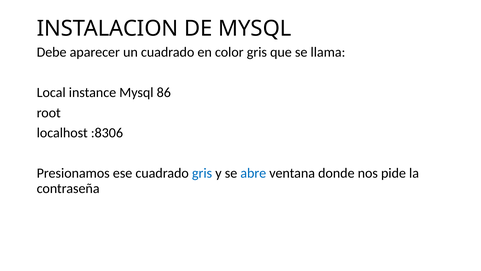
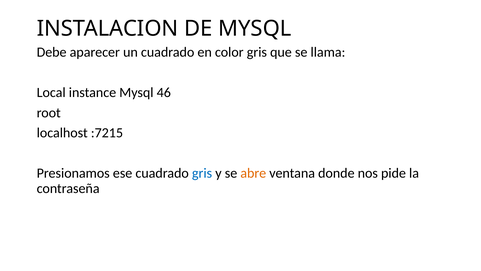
86: 86 -> 46
:8306: :8306 -> :7215
abre colour: blue -> orange
